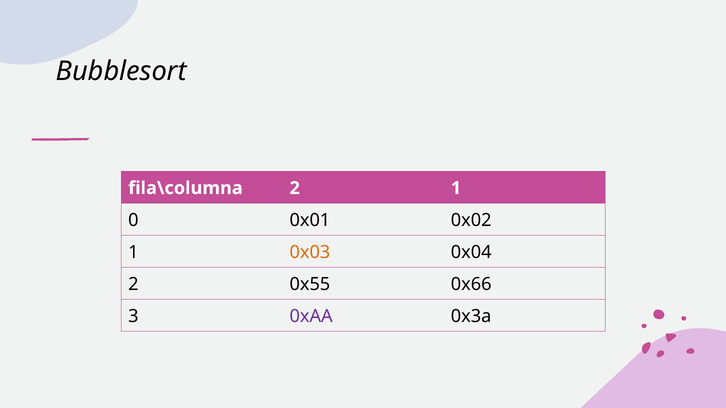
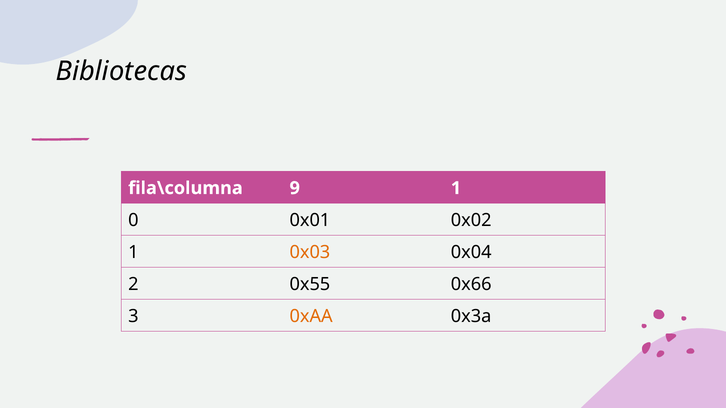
Bubblesort: Bubblesort -> Bibliotecas
fila\columna 2: 2 -> 9
0xAA colour: purple -> orange
